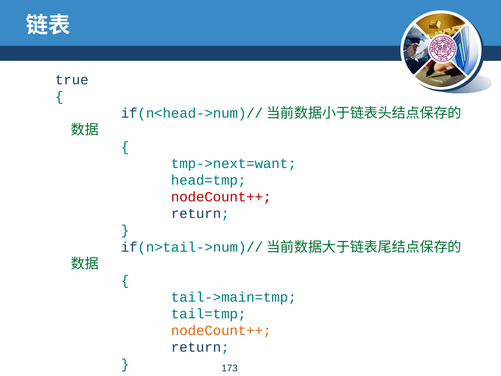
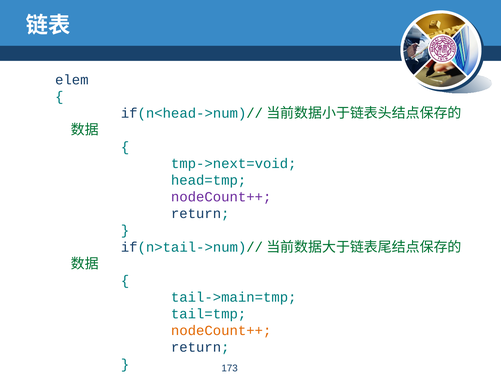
true: true -> elem
tmp->next=want: tmp->next=want -> tmp->next=void
nodeCount++ at (221, 197) colour: red -> purple
